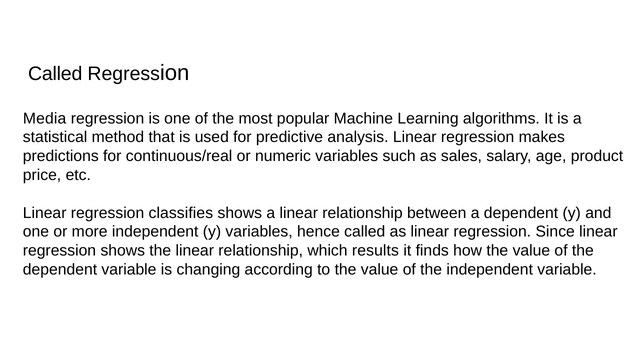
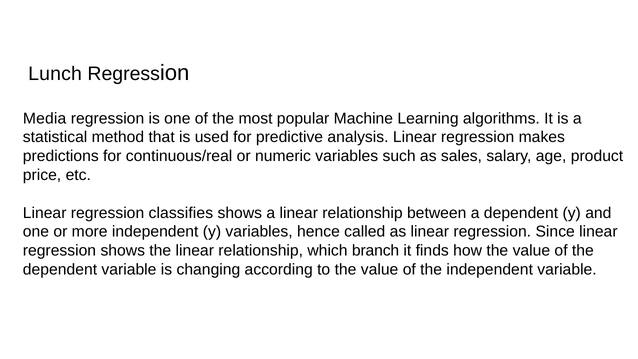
Called at (55, 74): Called -> Lunch
results: results -> branch
